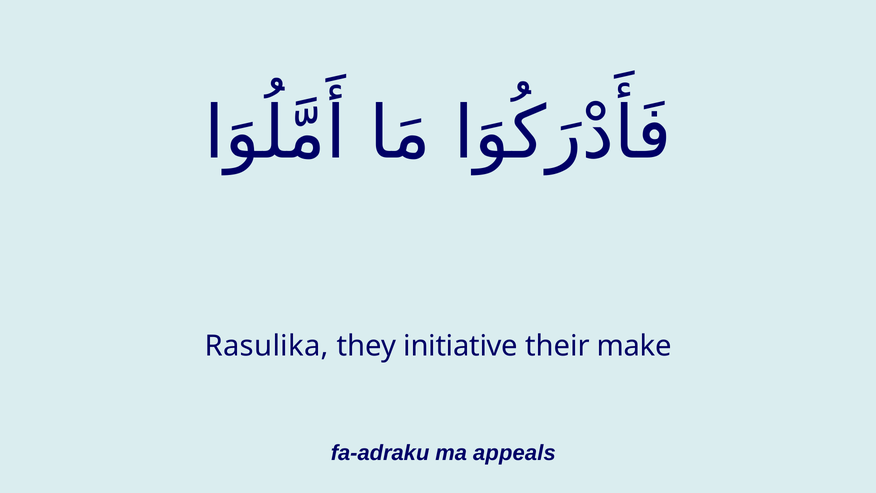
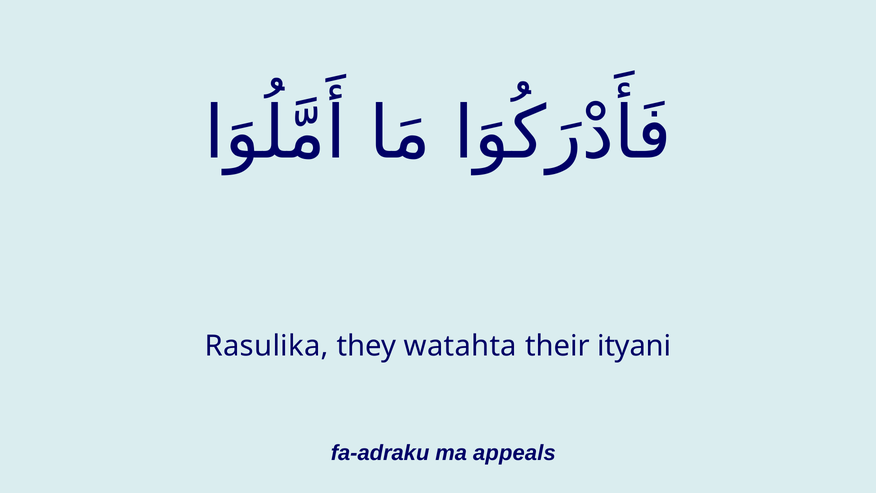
initiative: initiative -> watahta
make: make -> ityani
